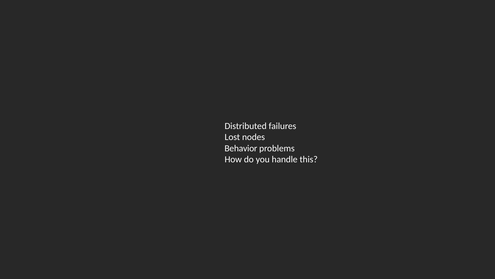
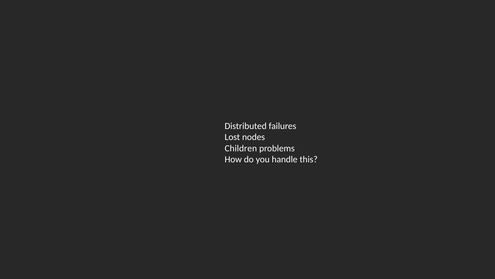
Behavior: Behavior -> Children
